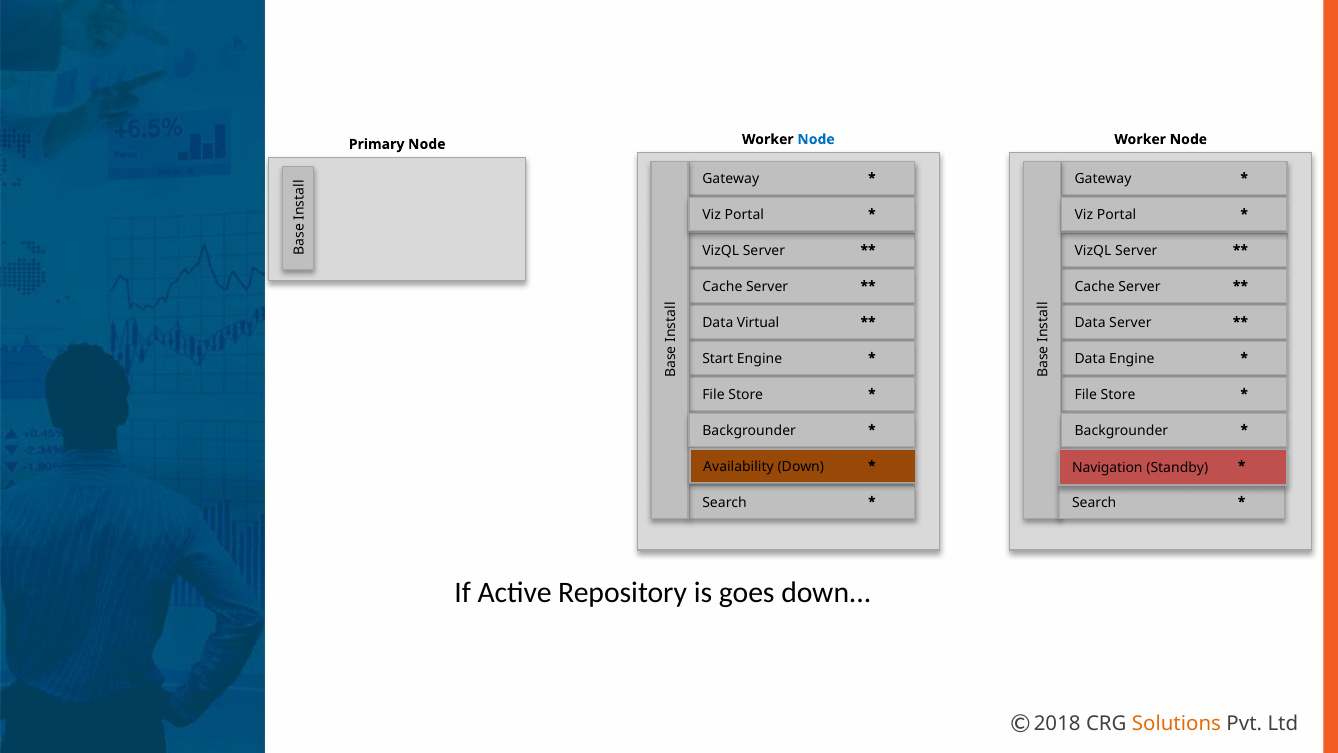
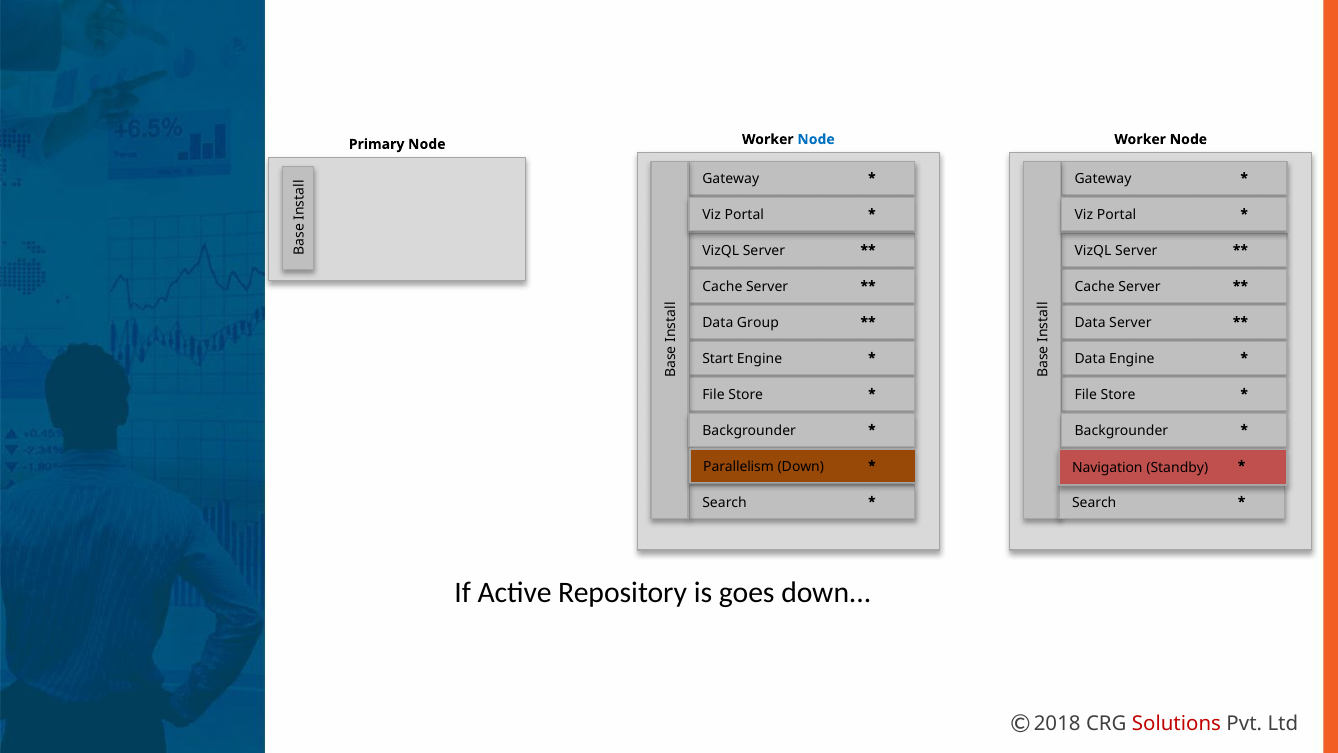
Virtual: Virtual -> Group
Availability: Availability -> Parallelism
Solutions colour: orange -> red
